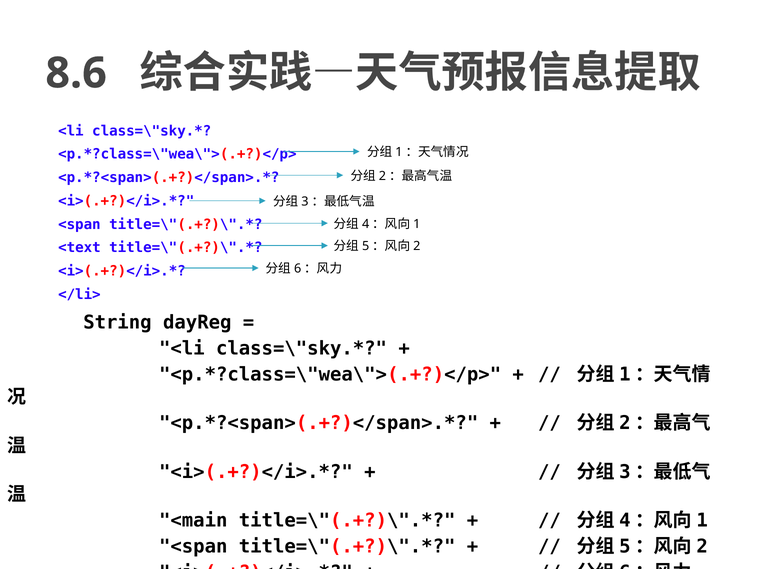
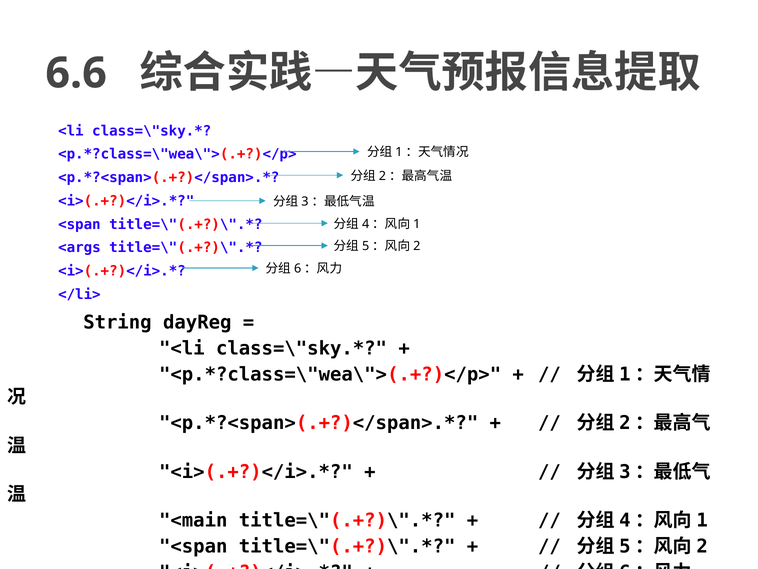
8.6: 8.6 -> 6.6
<text: <text -> <args
